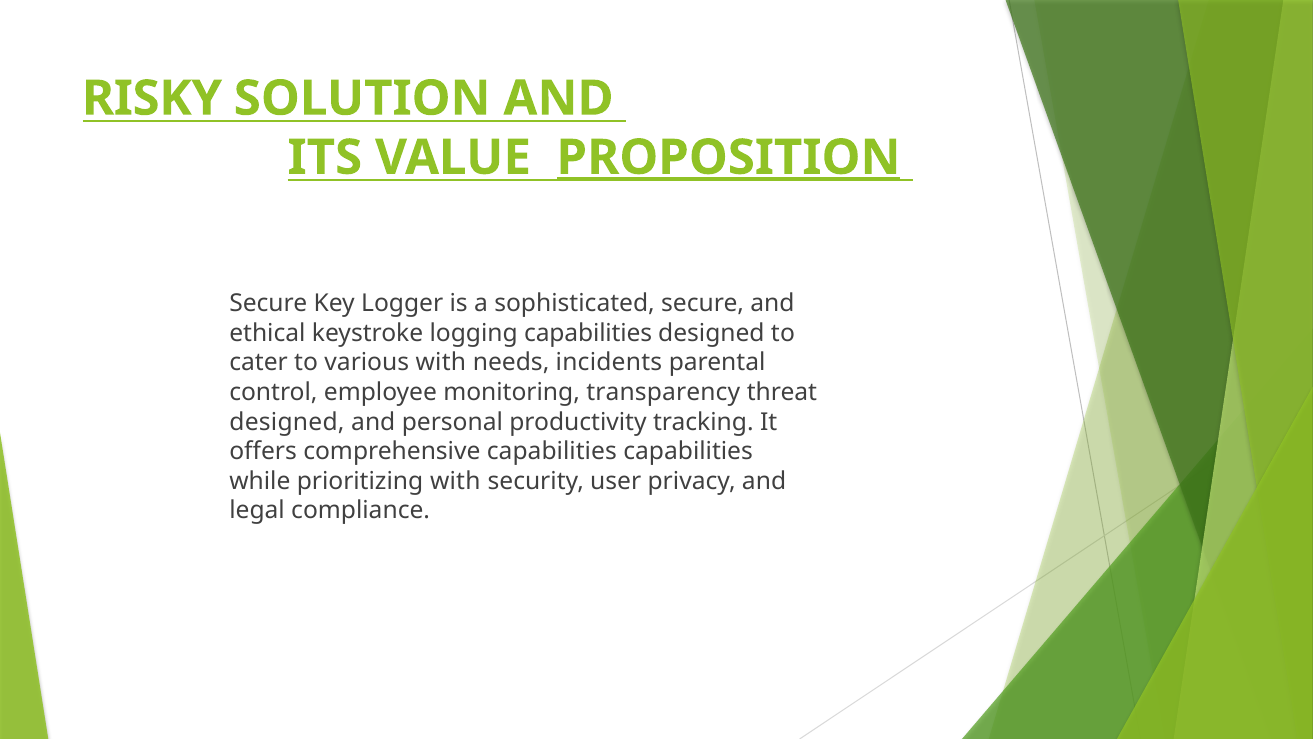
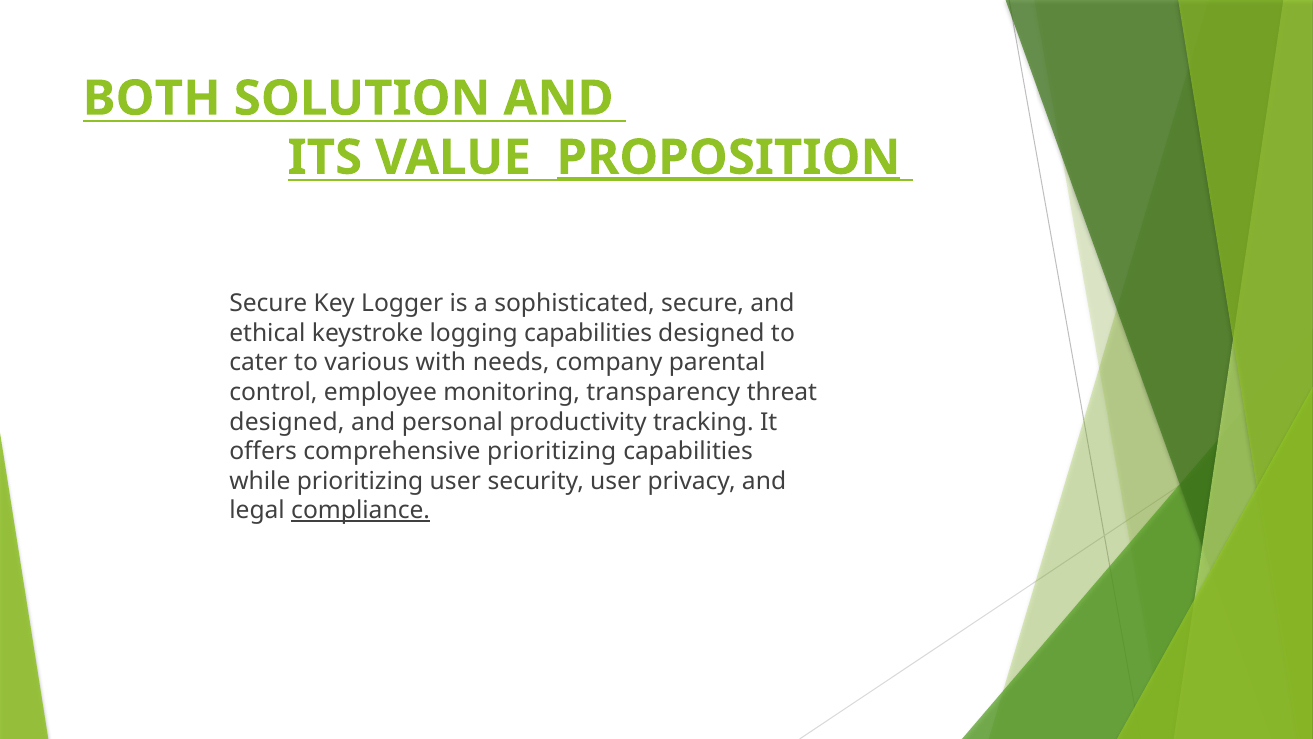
RISKY: RISKY -> BOTH
incidents: incidents -> company
comprehensive capabilities: capabilities -> prioritizing
prioritizing with: with -> user
compliance underline: none -> present
